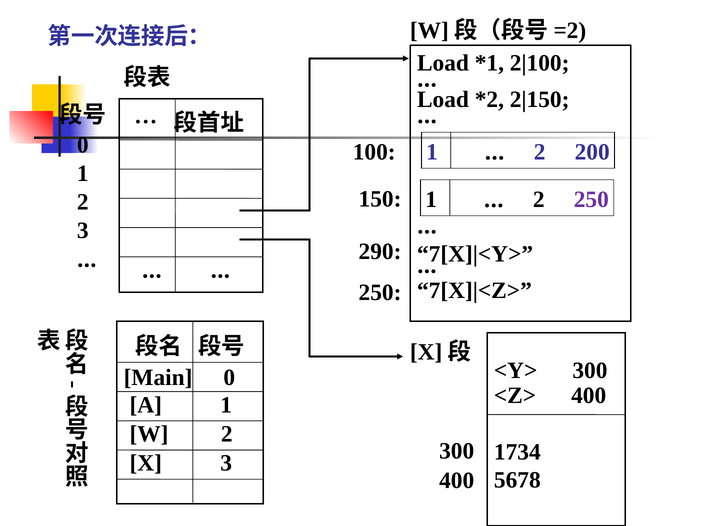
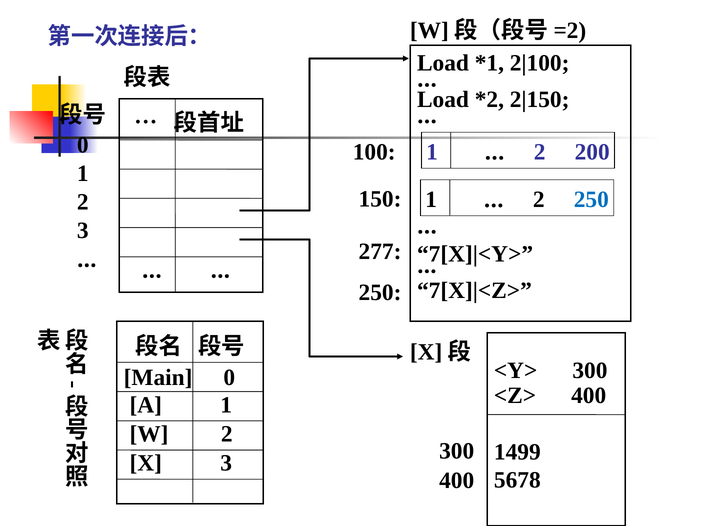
250 at (591, 199) colour: purple -> blue
290: 290 -> 277
1734: 1734 -> 1499
